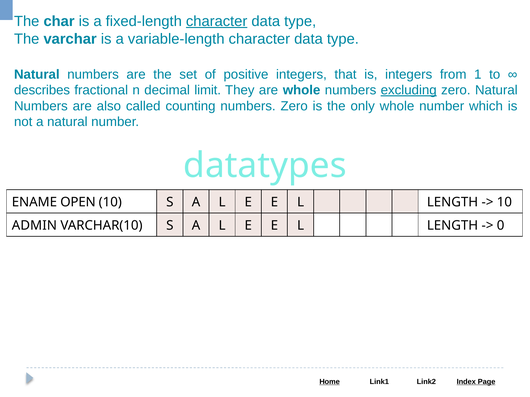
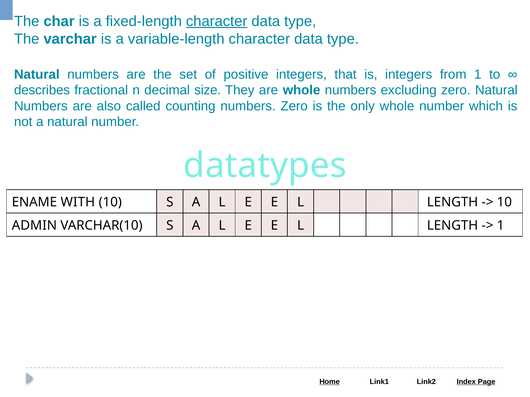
limit: limit -> size
excluding underline: present -> none
OPEN: OPEN -> WITH
0 at (501, 226): 0 -> 1
